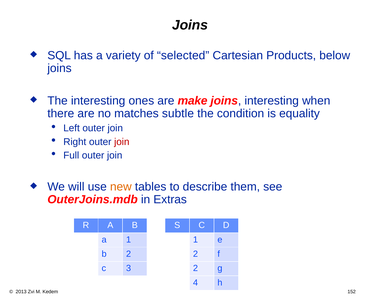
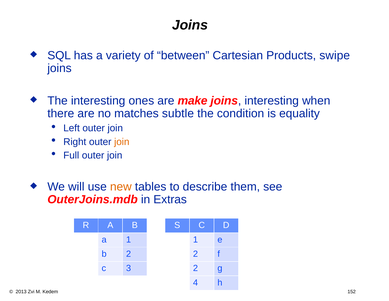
selected: selected -> between
below: below -> swipe
join at (122, 142) colour: red -> orange
